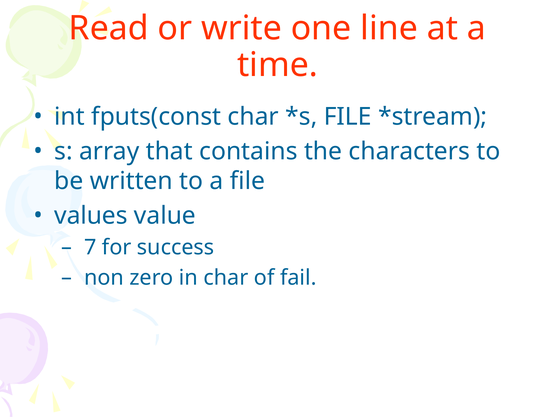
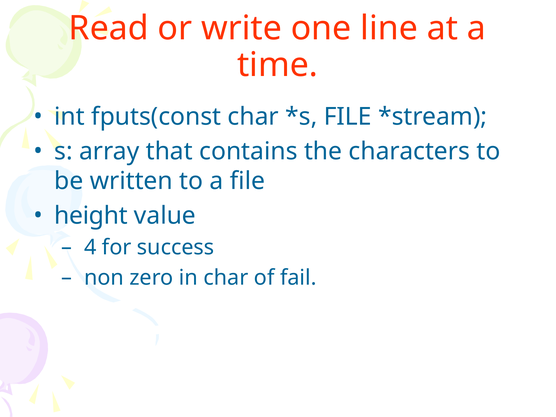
values: values -> height
7: 7 -> 4
